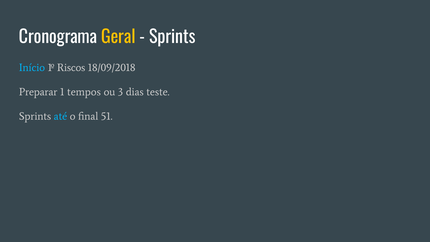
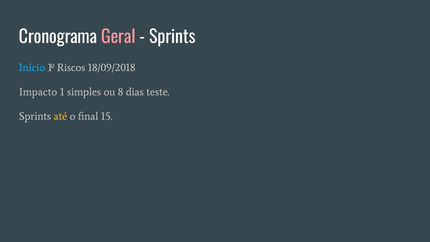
Geral colour: yellow -> pink
Preparar: Preparar -> Impacto
tempos: tempos -> simples
3: 3 -> 8
até colour: light blue -> yellow
51: 51 -> 15
